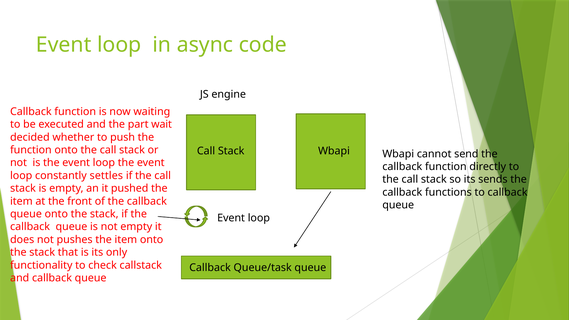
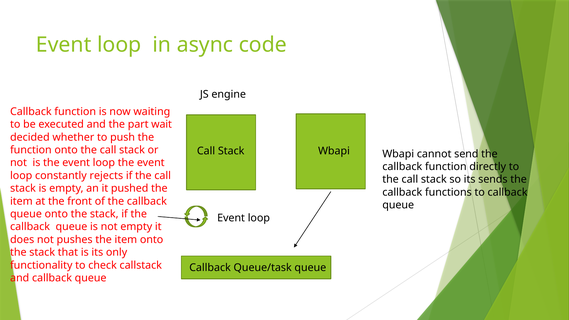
settles: settles -> rejects
